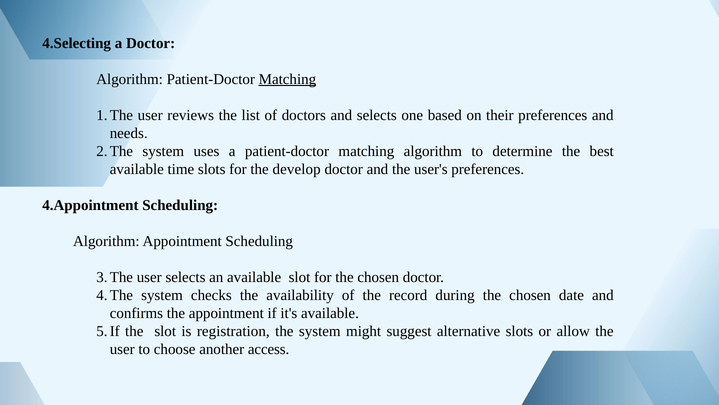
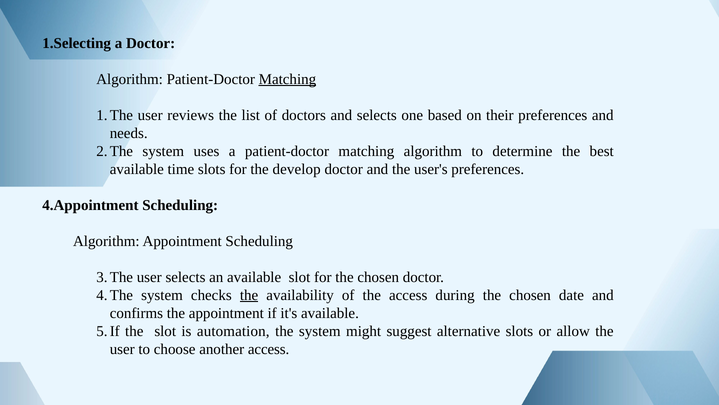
4.Selecting: 4.Selecting -> 1.Selecting
the at (249, 295) underline: none -> present
the record: record -> access
registration: registration -> automation
